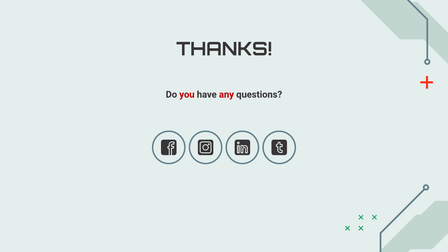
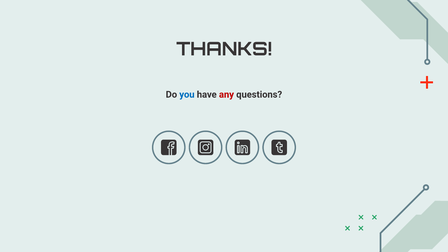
you colour: red -> blue
